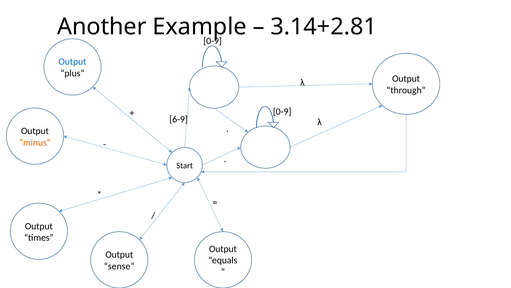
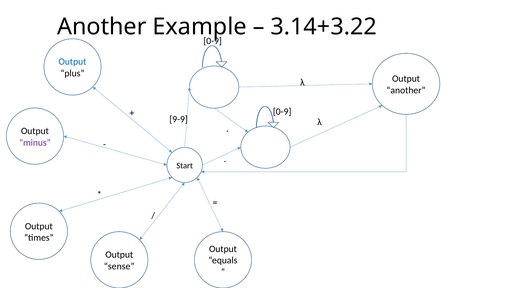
3.14+2.81: 3.14+2.81 -> 3.14+3.22
through at (406, 90): through -> another
6-9: 6-9 -> 9-9
minus colour: orange -> purple
